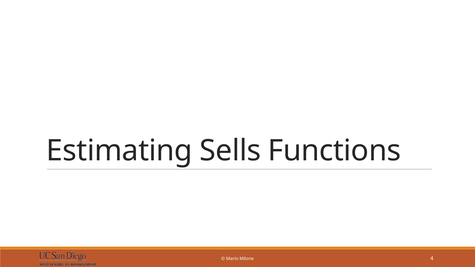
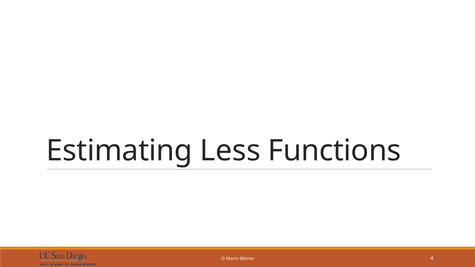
Sells: Sells -> Less
